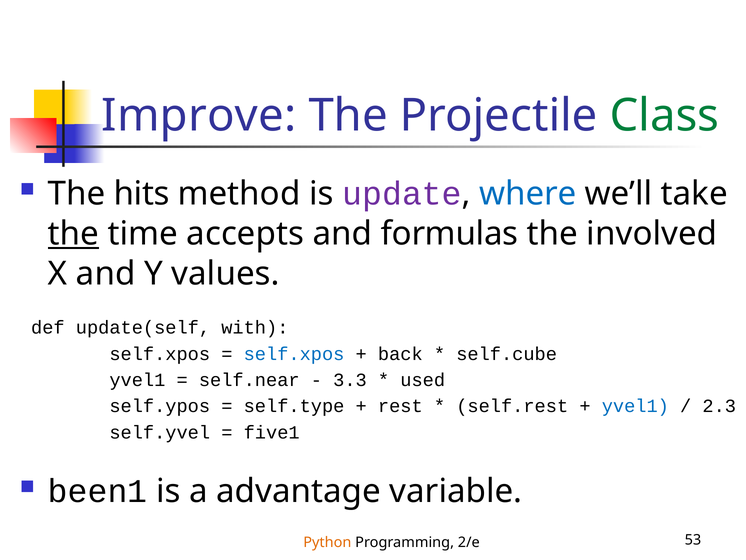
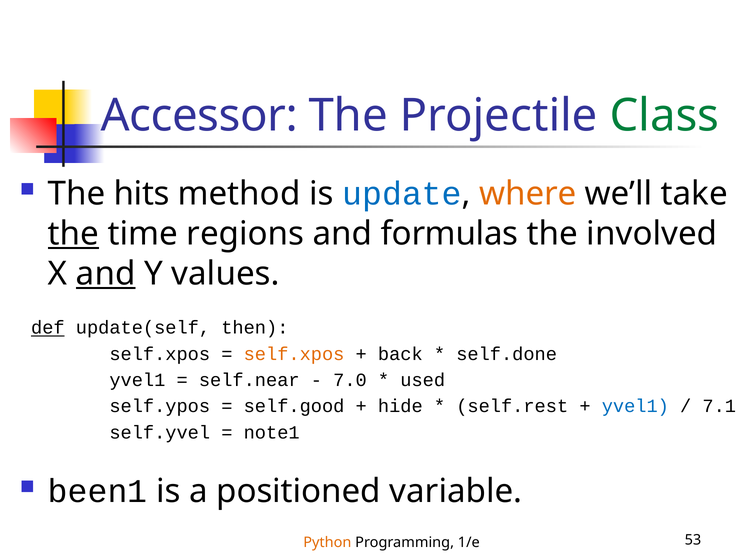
Improve: Improve -> Accessor
update colour: purple -> blue
where colour: blue -> orange
accepts: accepts -> regions
and at (106, 273) underline: none -> present
def underline: none -> present
with: with -> then
self.xpos at (294, 354) colour: blue -> orange
self.cube: self.cube -> self.done
3.3: 3.3 -> 7.0
self.type: self.type -> self.good
rest: rest -> hide
2.3: 2.3 -> 7.1
five1: five1 -> note1
advantage: advantage -> positioned
2/e: 2/e -> 1/e
